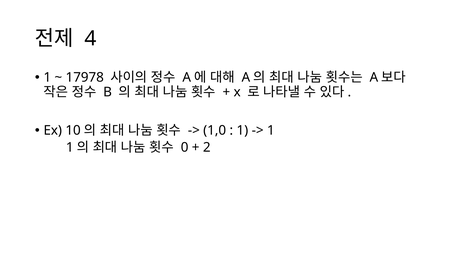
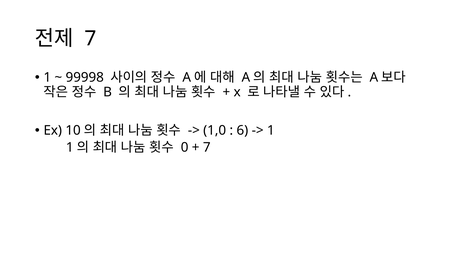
4 at (90, 38): 4 -> 7
17978: 17978 -> 99998
1 at (242, 130): 1 -> 6
2 at (207, 147): 2 -> 7
